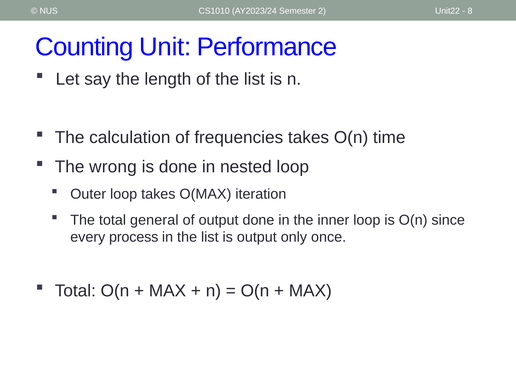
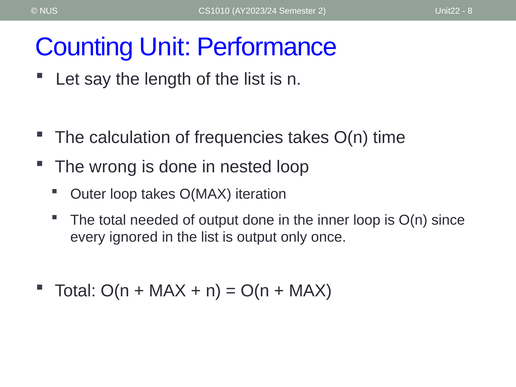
general: general -> needed
process: process -> ignored
